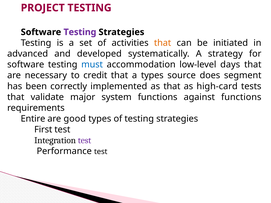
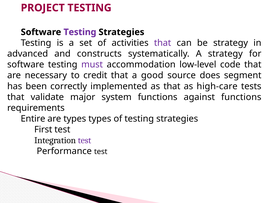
that at (163, 43) colour: orange -> purple
be initiated: initiated -> strategy
developed: developed -> constructs
must colour: blue -> purple
days: days -> code
a types: types -> good
high-card: high-card -> high-care
are good: good -> types
